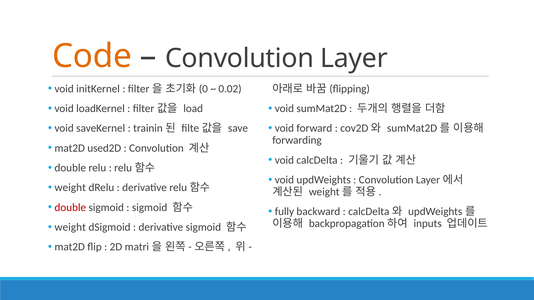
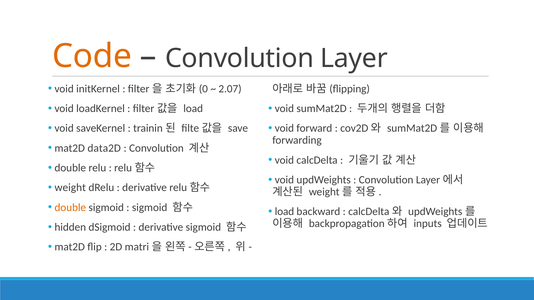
0.02: 0.02 -> 2.07
used2D: used2D -> data2D
double at (70, 208) colour: red -> orange
fully at (284, 212): fully -> load
weight at (70, 227): weight -> hidden
